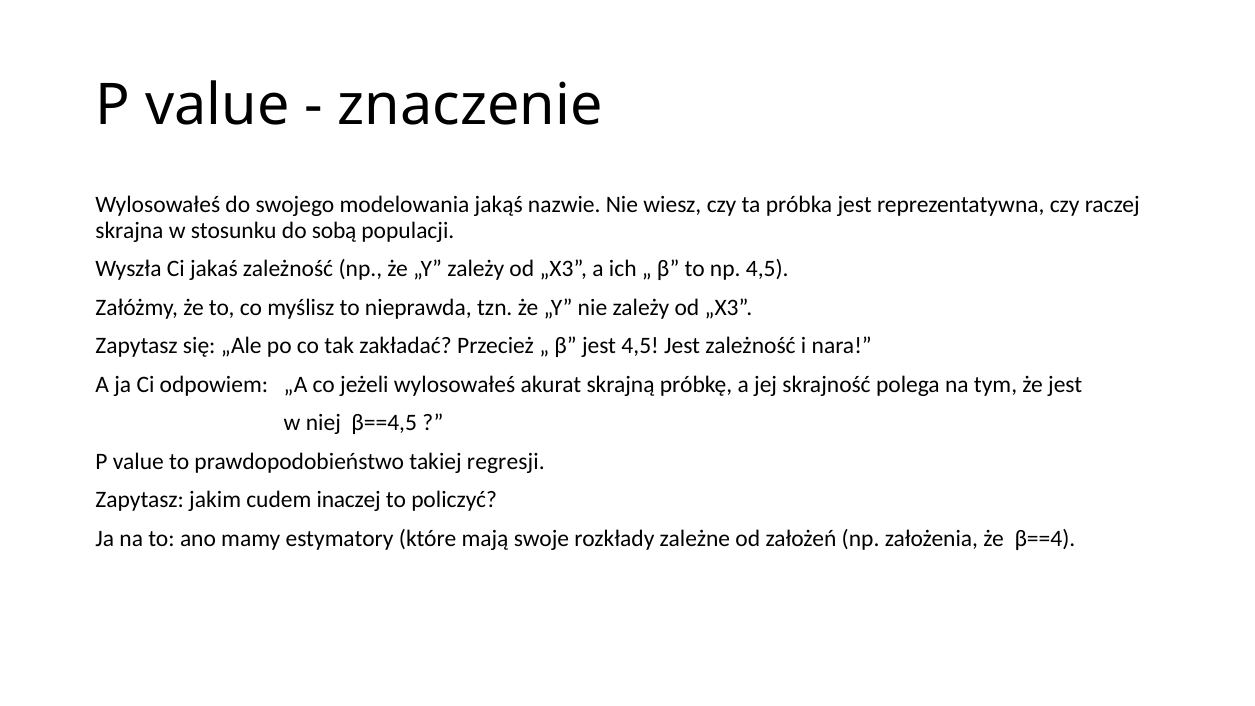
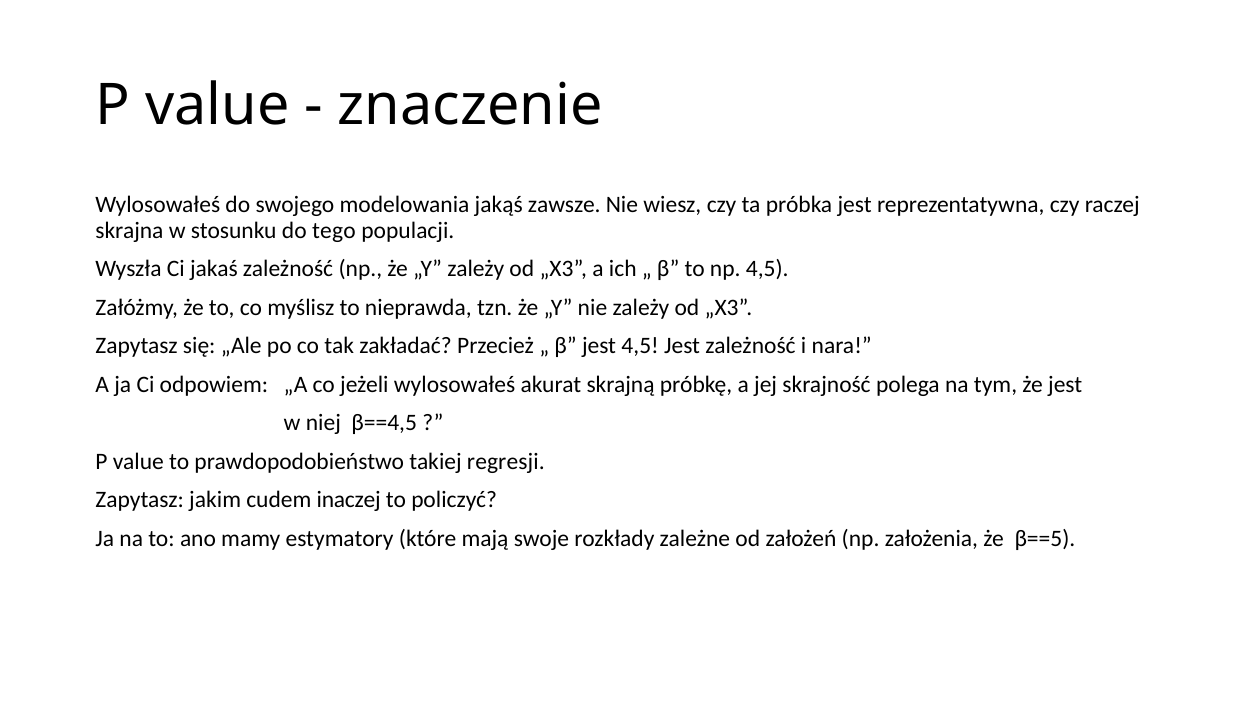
nazwie: nazwie -> zawsze
sobą: sobą -> tego
β==4: β==4 -> β==5
